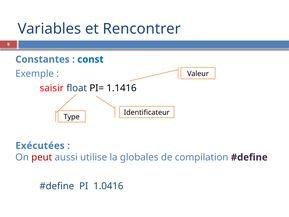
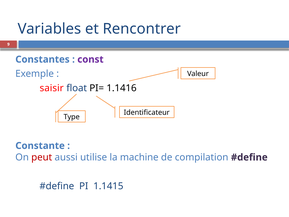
const colour: blue -> purple
Exécutées: Exécutées -> Constante
globales: globales -> machine
1.0416: 1.0416 -> 1.1415
